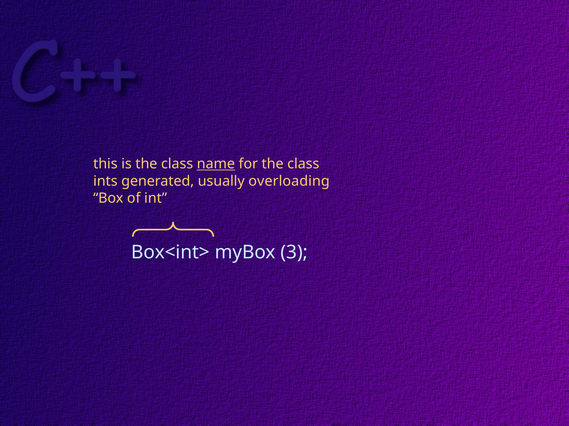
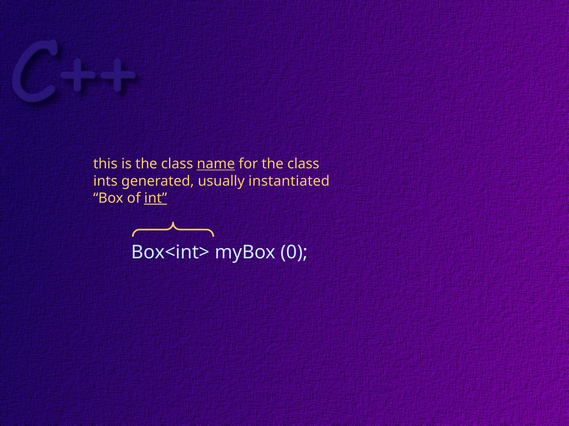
overloading: overloading -> instantiated
int underline: none -> present
3: 3 -> 0
